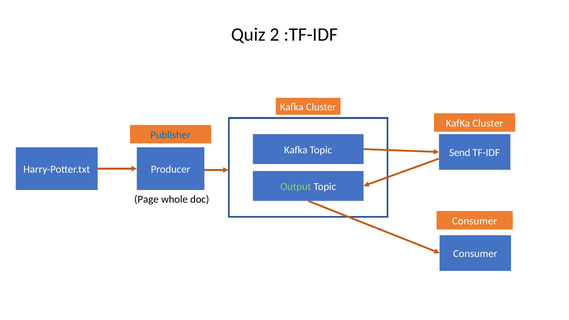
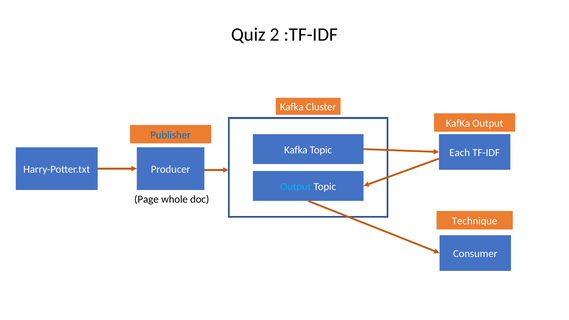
Cluster at (488, 123): Cluster -> Output
Send: Send -> Each
Output at (296, 187) colour: light green -> light blue
Consumer at (475, 221): Consumer -> Technique
